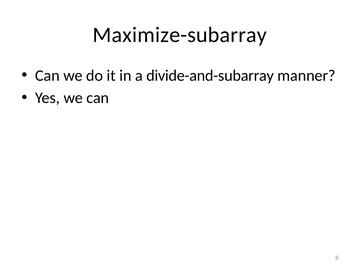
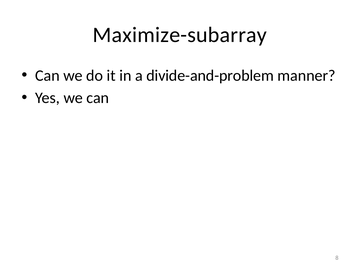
divide-and-subarray: divide-and-subarray -> divide-and-problem
